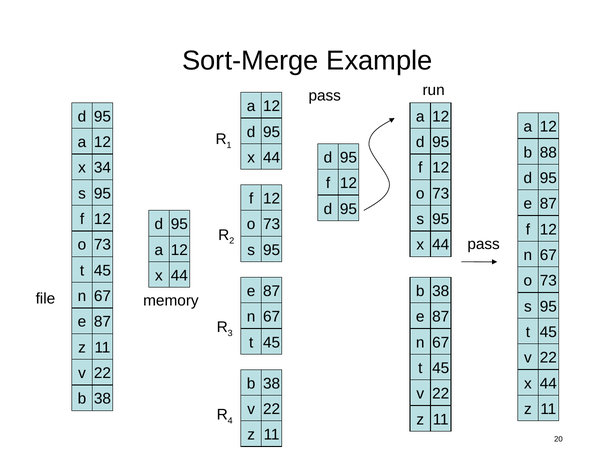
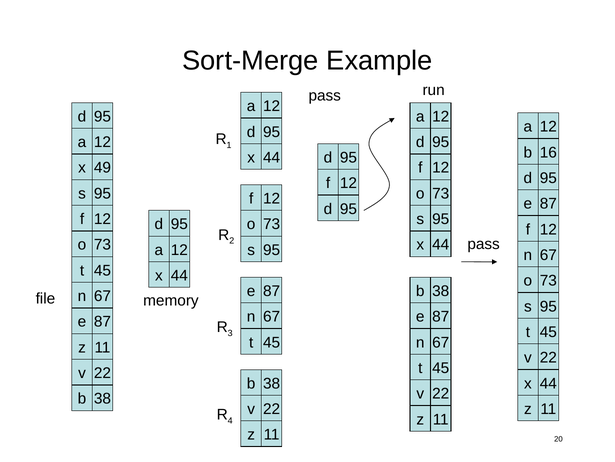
88: 88 -> 16
34: 34 -> 49
